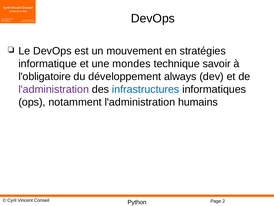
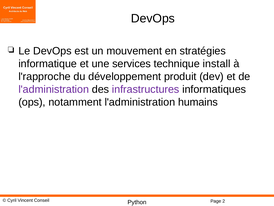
mondes: mondes -> services
savoir: savoir -> install
l'obligatoire: l'obligatoire -> l'rapproche
always: always -> produit
infrastructures colour: blue -> purple
